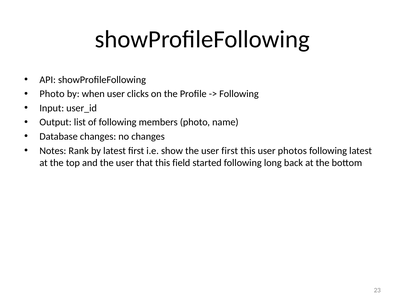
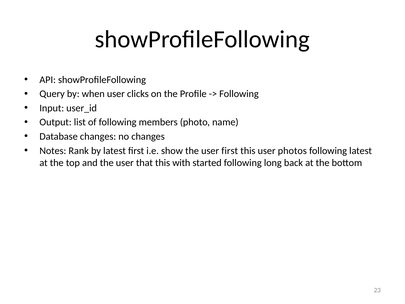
Photo at (52, 94): Photo -> Query
field: field -> with
